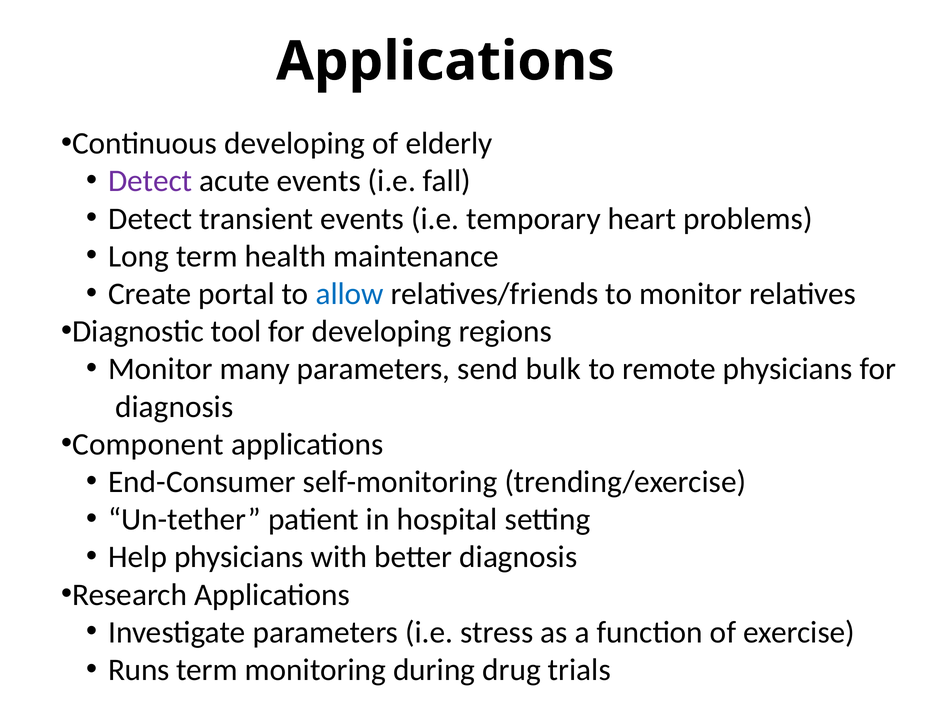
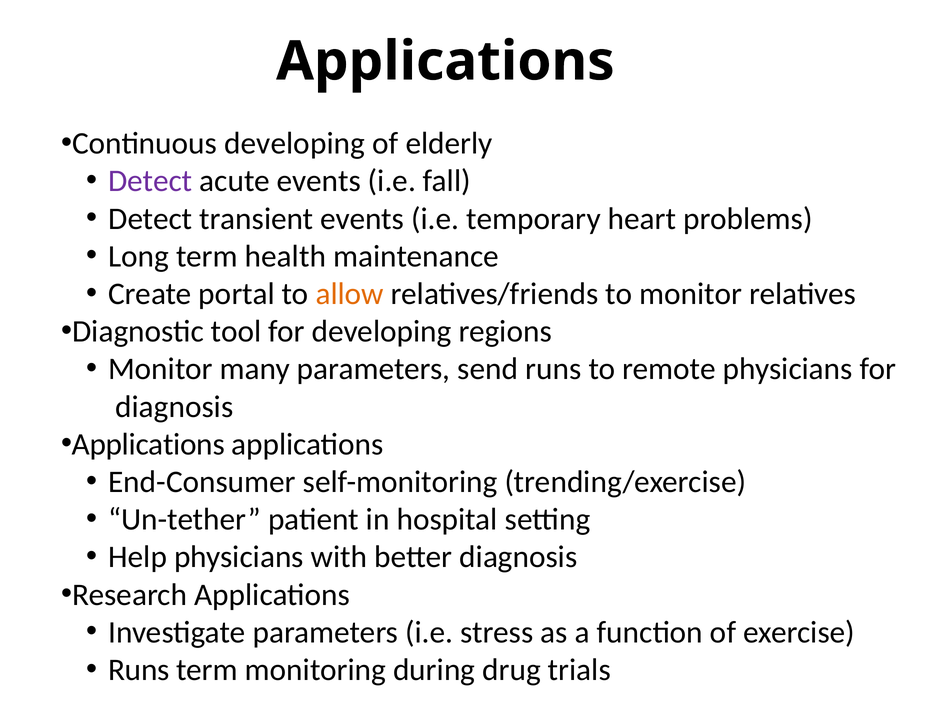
allow colour: blue -> orange
send bulk: bulk -> runs
Component at (148, 444): Component -> Applications
